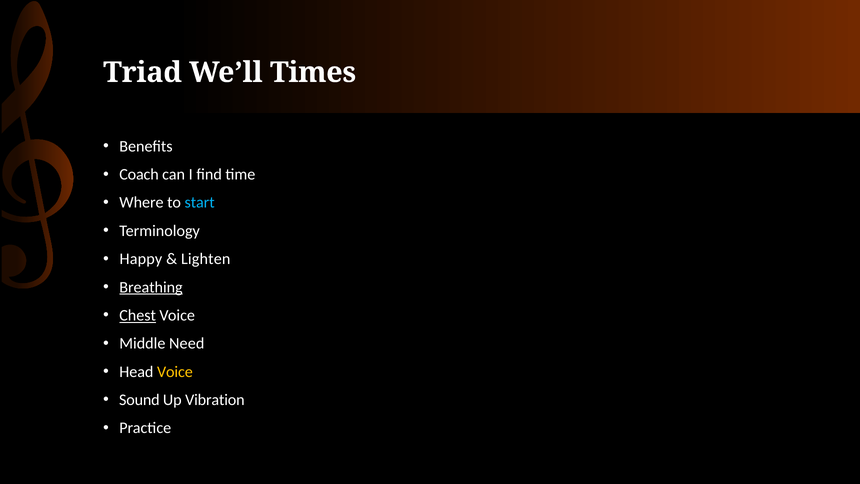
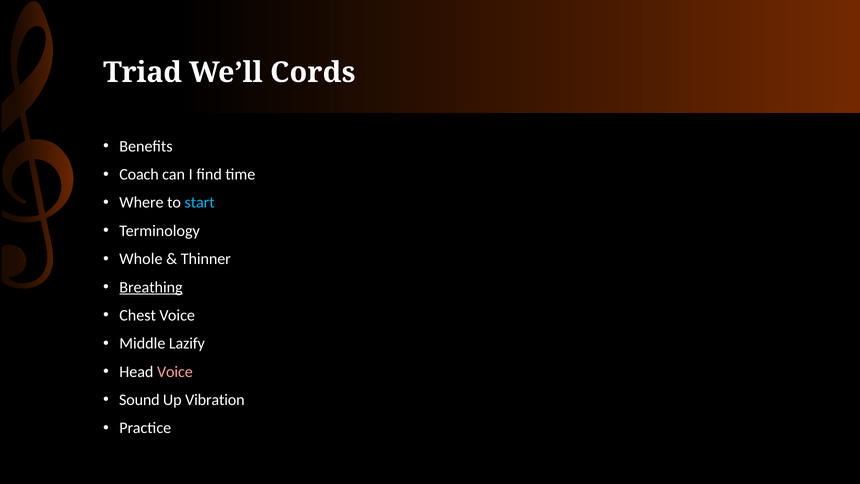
Times: Times -> Cords
Happy: Happy -> Whole
Lighten: Lighten -> Thinner
Chest underline: present -> none
Need: Need -> Lazify
Voice at (175, 372) colour: yellow -> pink
